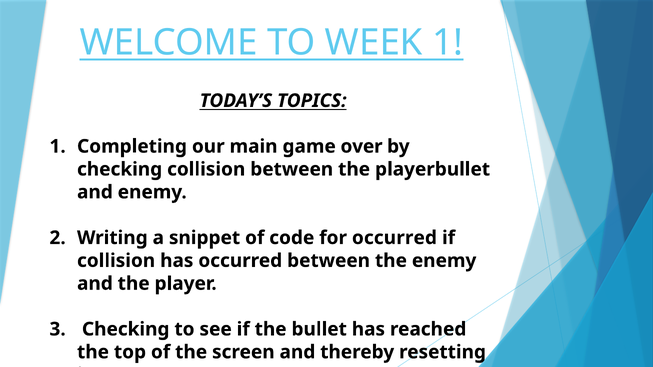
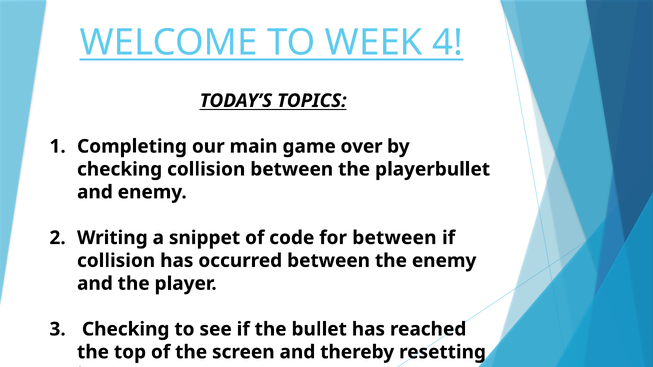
WEEK 1: 1 -> 4
for occurred: occurred -> between
